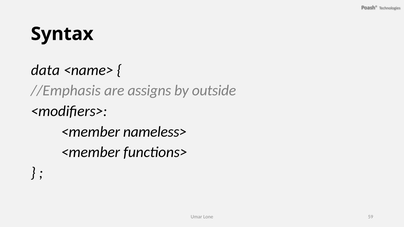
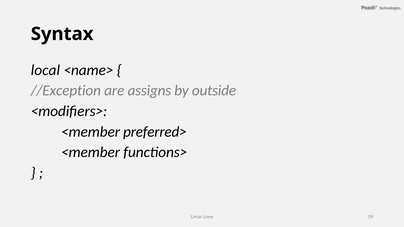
data: data -> local
//Emphasis: //Emphasis -> //Exception
nameless>: nameless> -> preferred>
